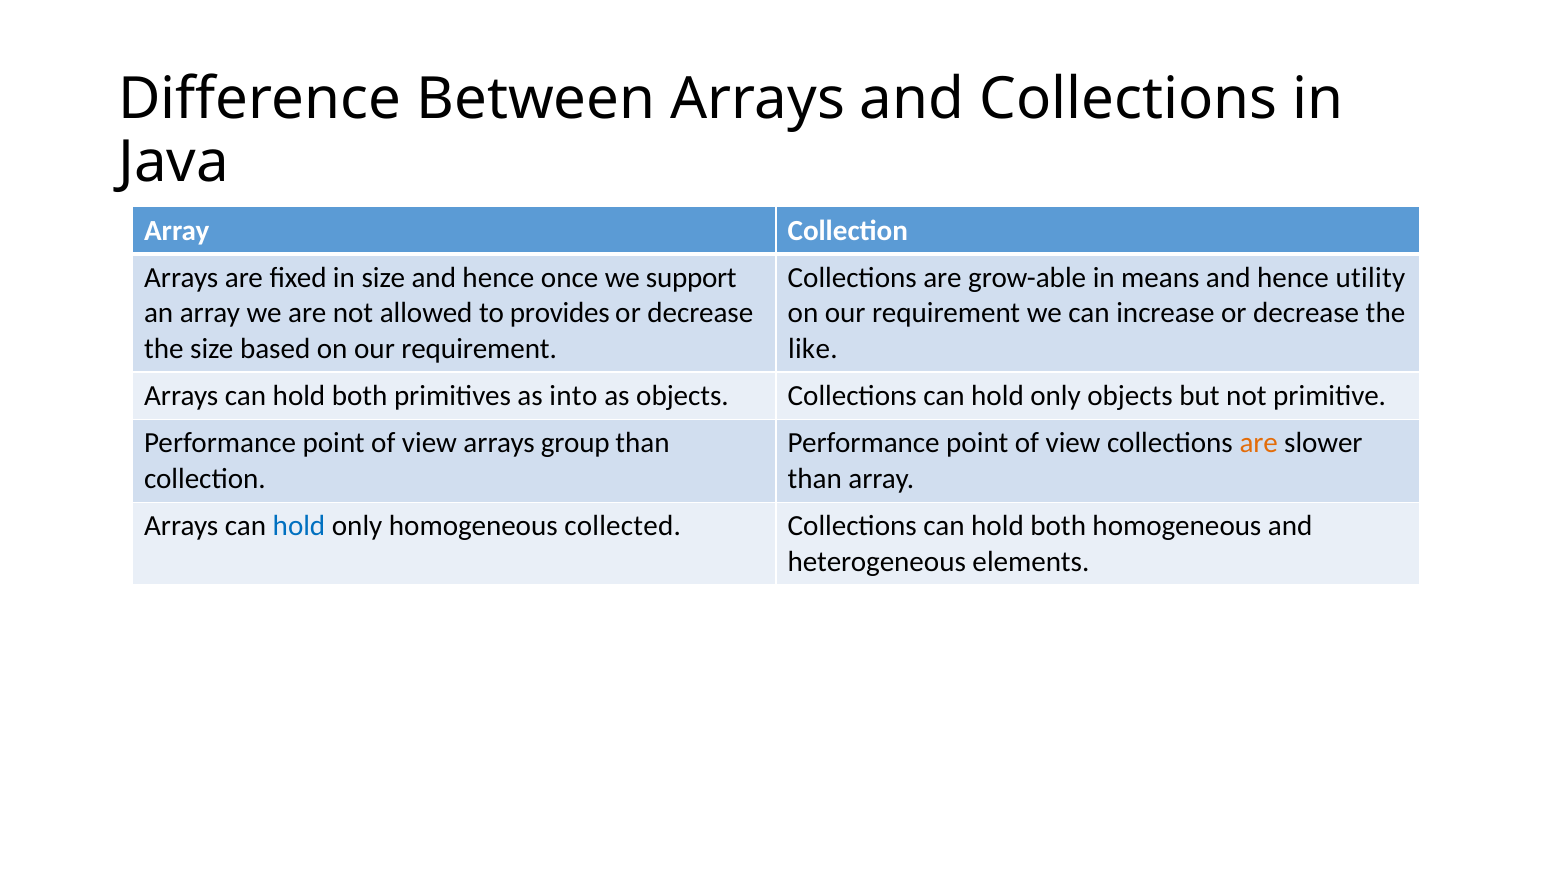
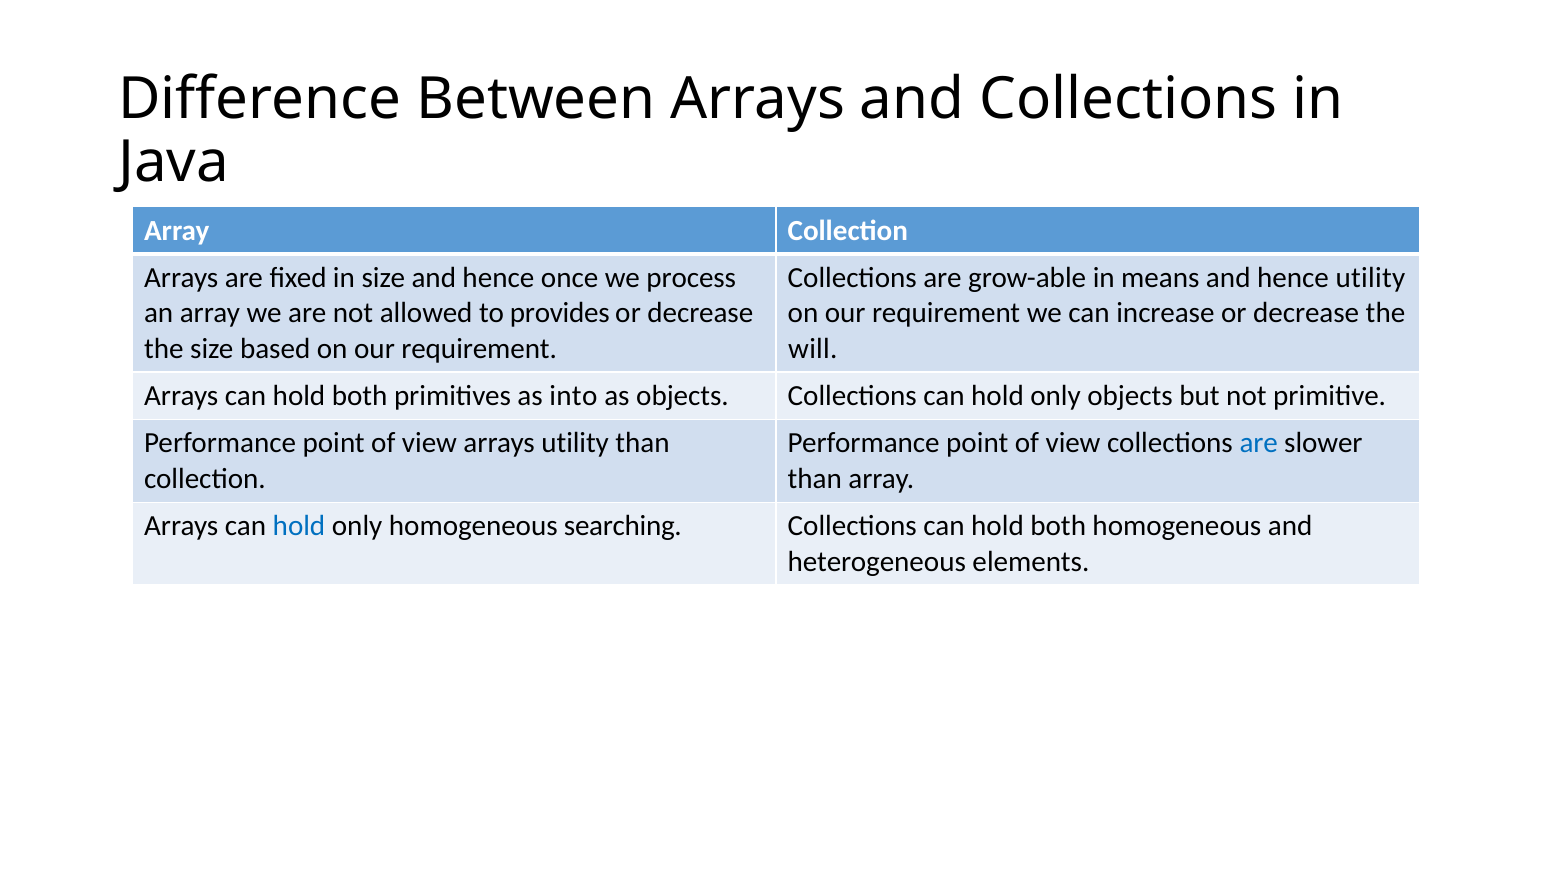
support: support -> process
like: like -> will
arrays group: group -> utility
are at (1259, 443) colour: orange -> blue
collected: collected -> searching
